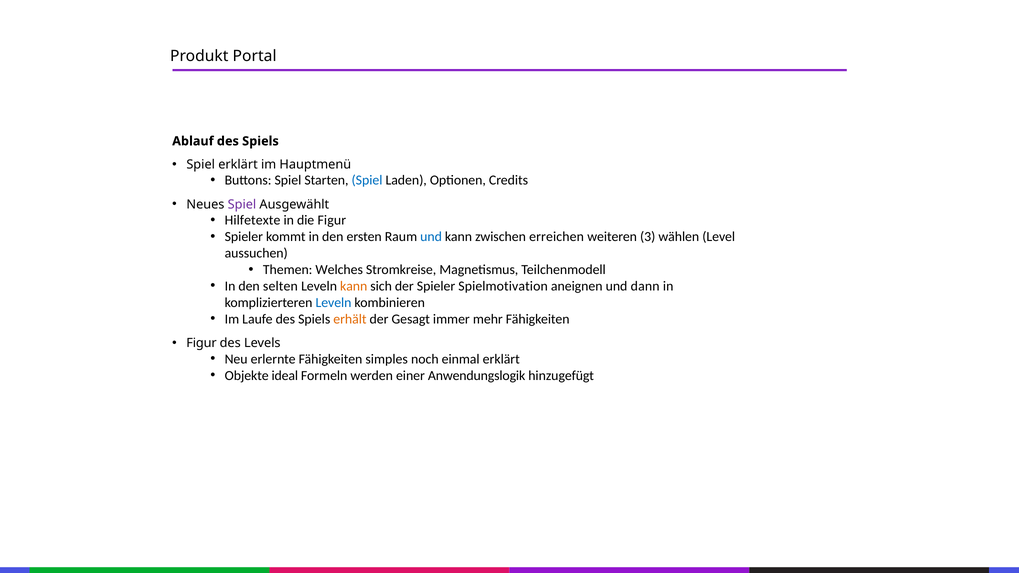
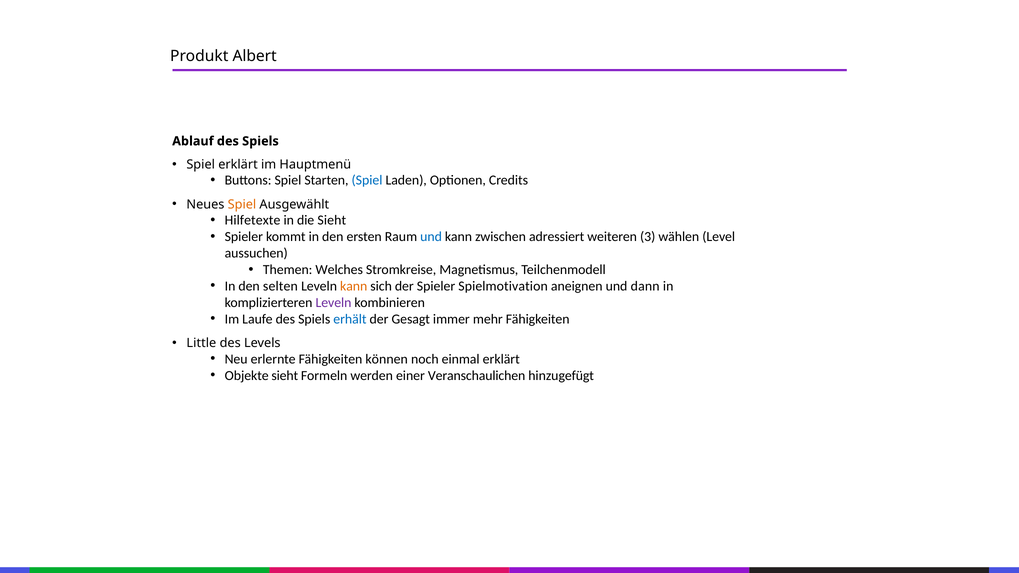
Portal: Portal -> Albert
Spiel at (242, 204) colour: purple -> orange
die Figur: Figur -> Sieht
erreichen: erreichen -> adressiert
Leveln at (333, 303) colour: blue -> purple
erhält colour: orange -> blue
Figur at (201, 343): Figur -> Little
simples: simples -> können
Objekte ideal: ideal -> sieht
Anwendungslogik: Anwendungslogik -> Veranschaulichen
